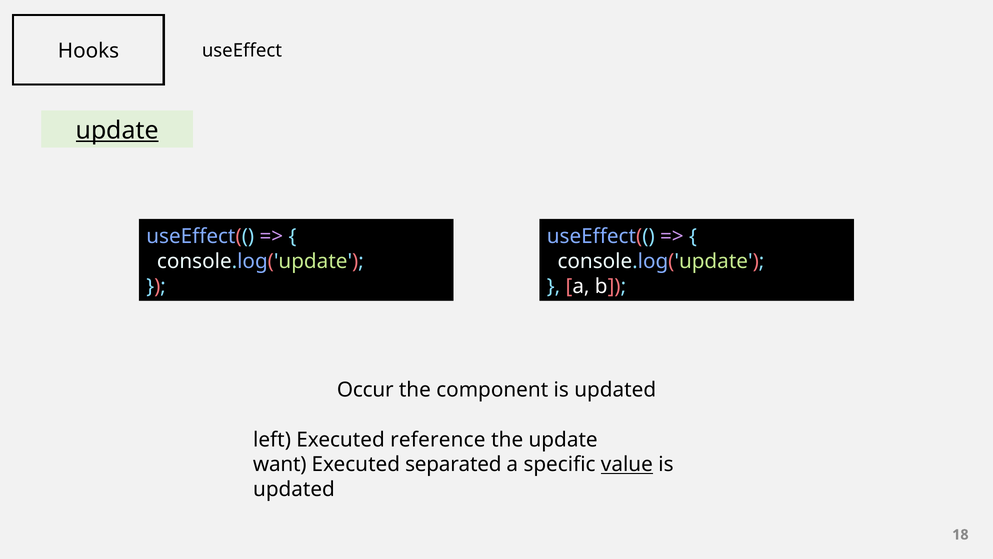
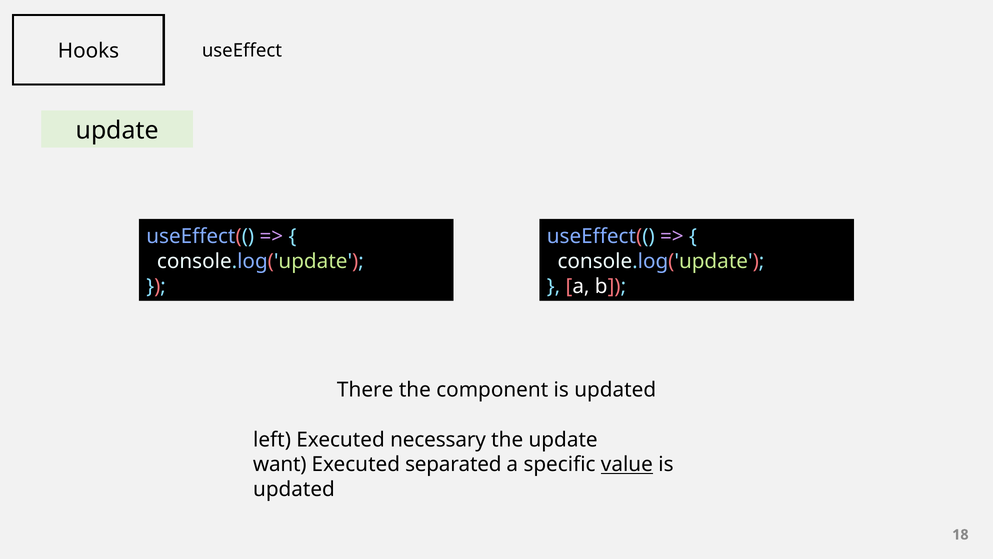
update at (117, 131) underline: present -> none
Occur: Occur -> There
reference: reference -> necessary
